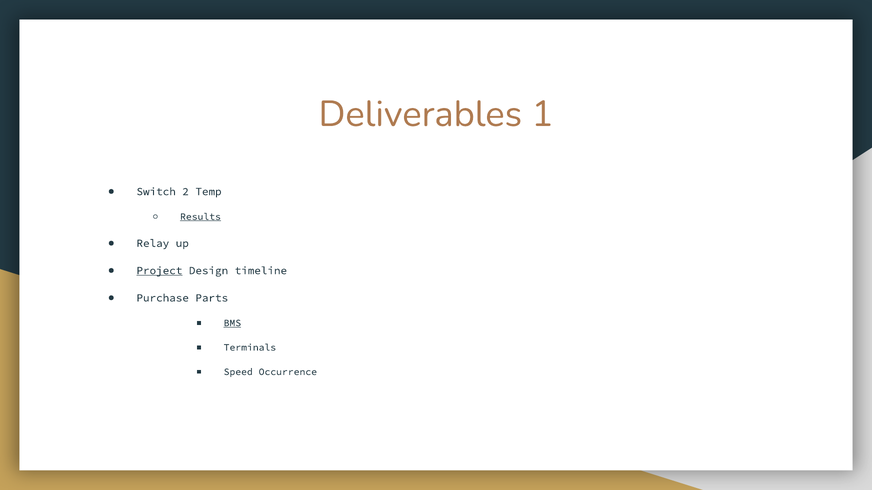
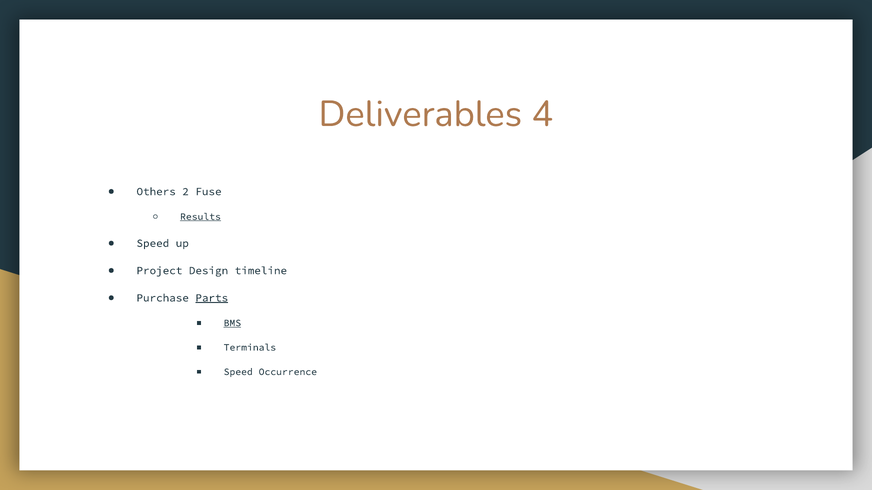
1: 1 -> 4
Switch: Switch -> Others
Temp: Temp -> Fuse
Relay at (153, 244): Relay -> Speed
Project underline: present -> none
Parts underline: none -> present
